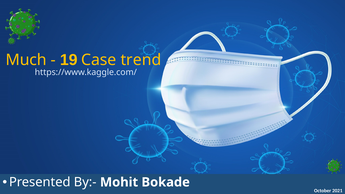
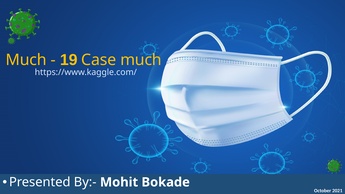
Case trend: trend -> much
